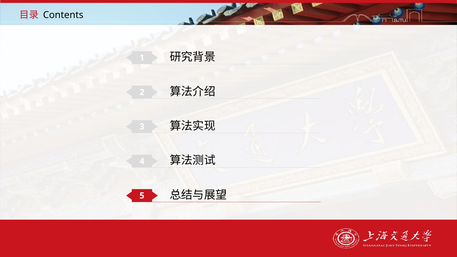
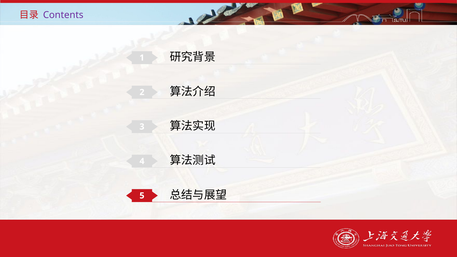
Contents colour: black -> purple
